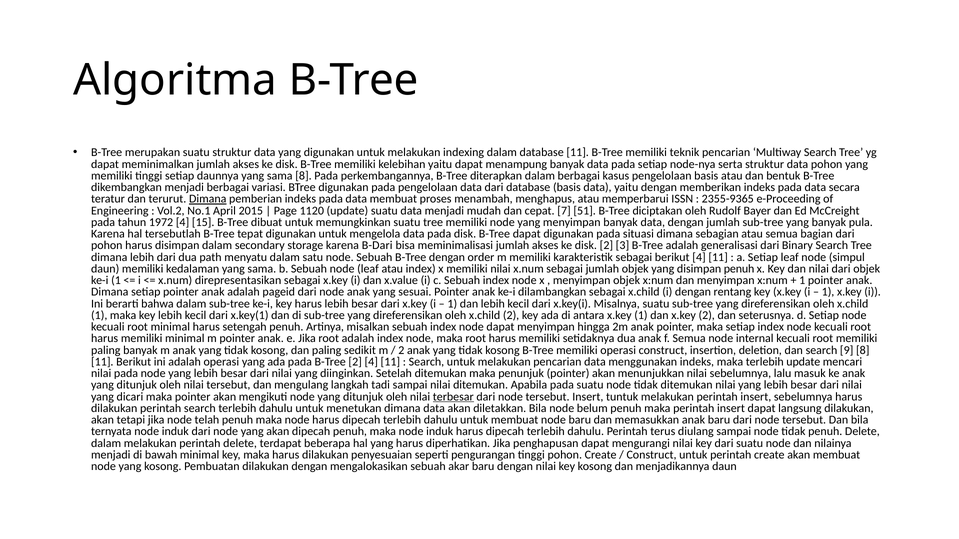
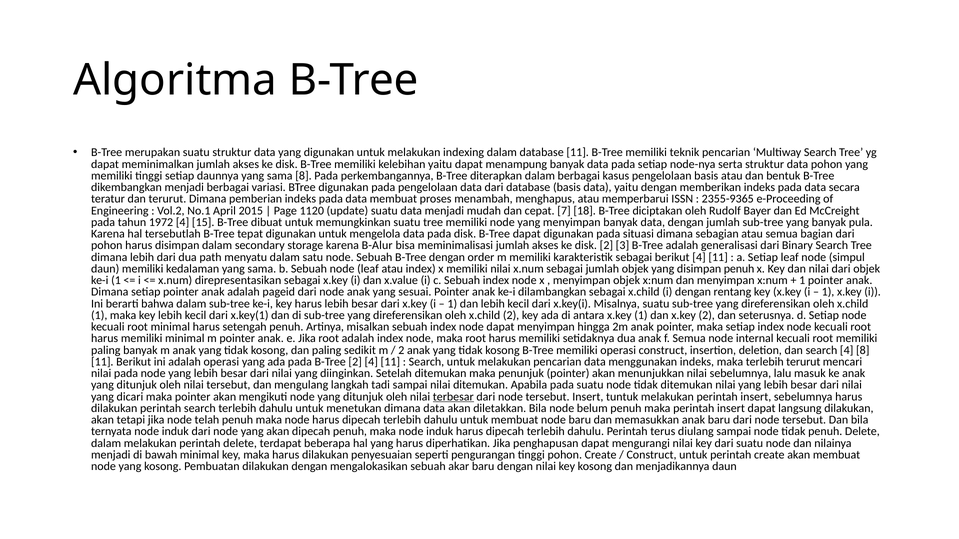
Dimana at (208, 199) underline: present -> none
51: 51 -> 18
B-Dari: B-Dari -> B-Alur
search 9: 9 -> 4
terlebih update: update -> terurut
